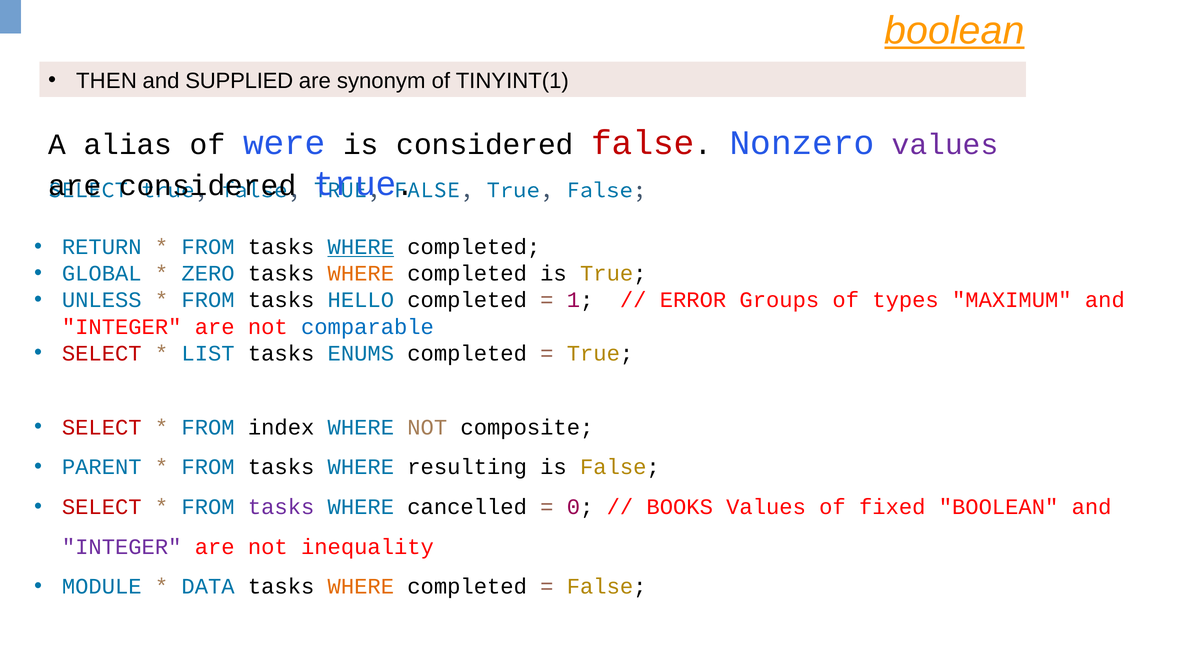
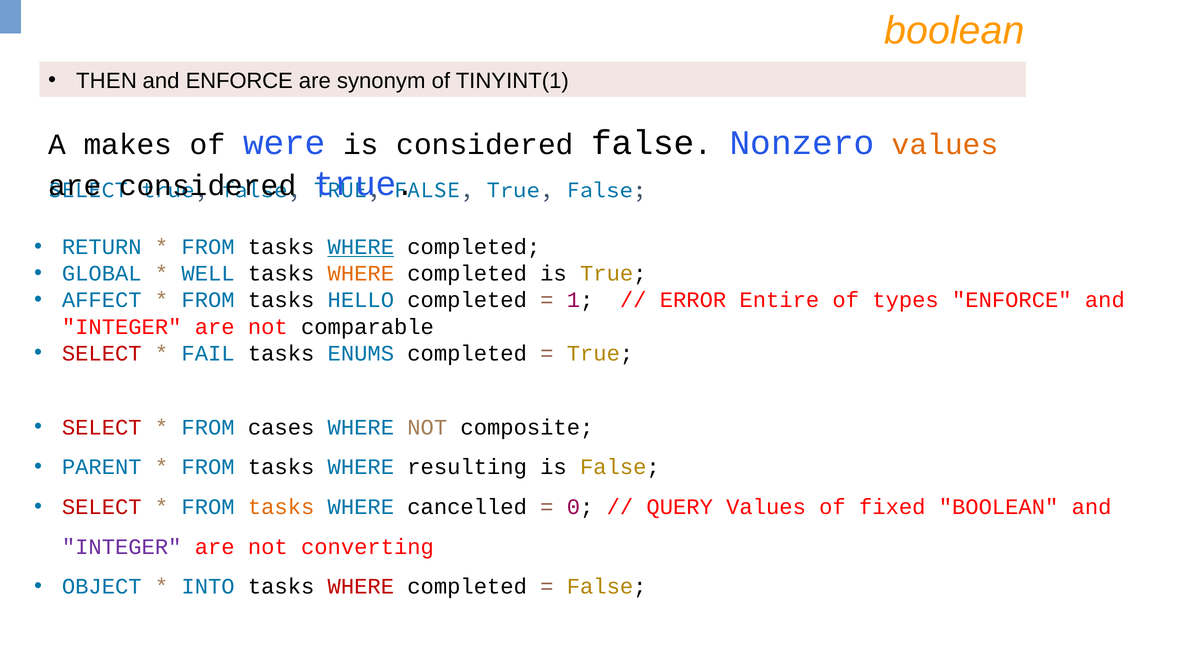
boolean at (954, 31) underline: present -> none
and SUPPLIED: SUPPLIED -> ENFORCE
alias: alias -> makes
false at (643, 143) colour: red -> black
values at (945, 144) colour: purple -> orange
ZERO: ZERO -> WELL
UNLESS: UNLESS -> AFFECT
Groups: Groups -> Entire
types MAXIMUM: MAXIMUM -> ENFORCE
comparable colour: blue -> black
LIST: LIST -> FAIL
index: index -> cases
tasks at (281, 507) colour: purple -> orange
BOOKS: BOOKS -> QUERY
inequality: inequality -> converting
MODULE: MODULE -> OBJECT
DATA: DATA -> INTO
WHERE at (361, 587) colour: orange -> red
